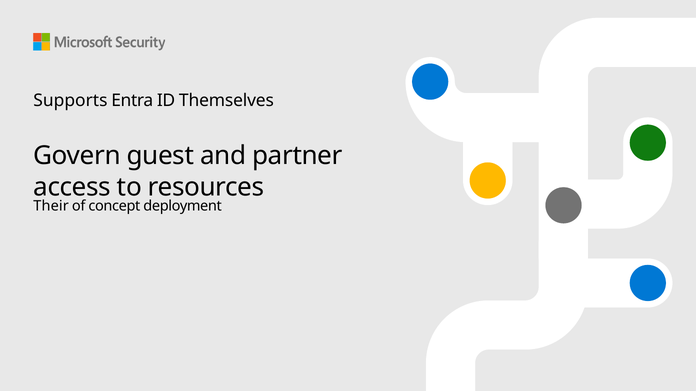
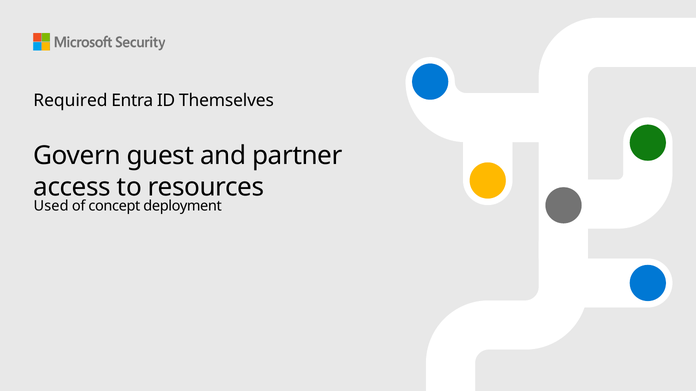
Supports: Supports -> Required
Their: Their -> Used
